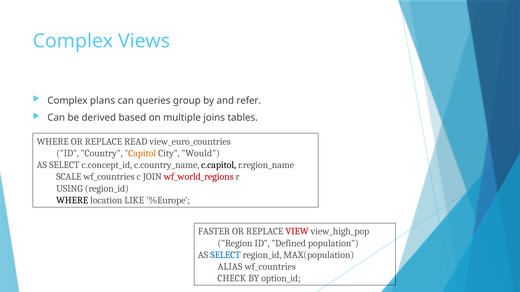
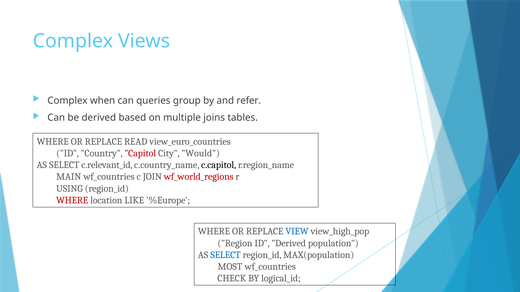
plans: plans -> when
Capitol colour: orange -> red
c.concept_id: c.concept_id -> c.relevant_id
SCALE: SCALE -> MAIN
WHERE at (72, 200) colour: black -> red
FASTER at (214, 232): FASTER -> WHERE
VIEW colour: red -> blue
ID Defined: Defined -> Derived
ALIAS: ALIAS -> MOST
option_id: option_id -> logical_id
